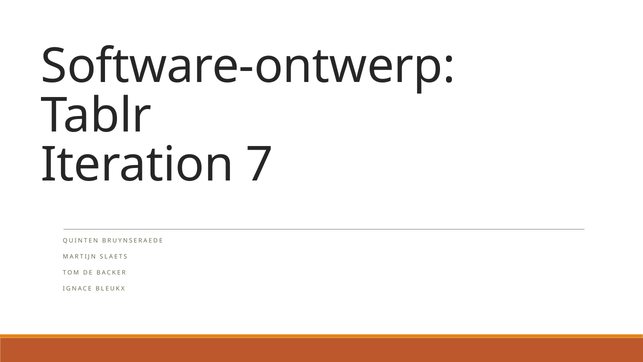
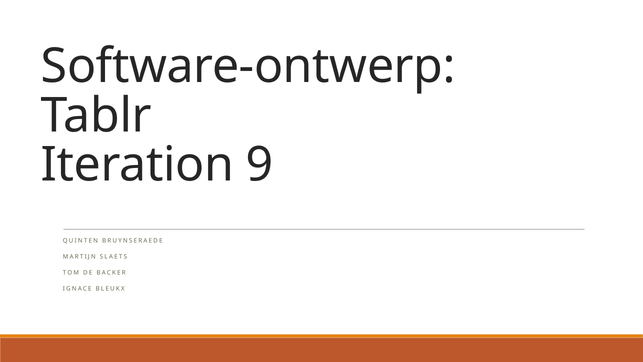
7: 7 -> 9
